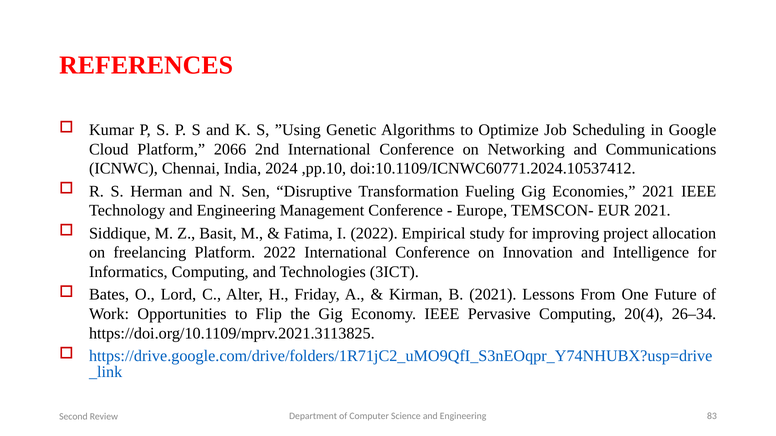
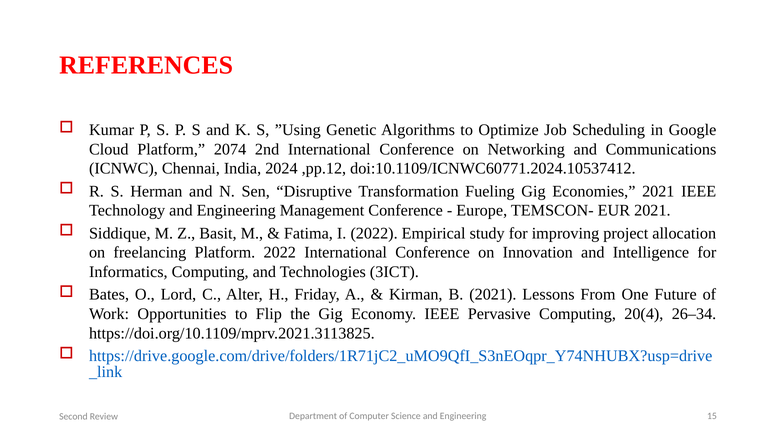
2066: 2066 -> 2074
,pp.10: ,pp.10 -> ,pp.12
83: 83 -> 15
